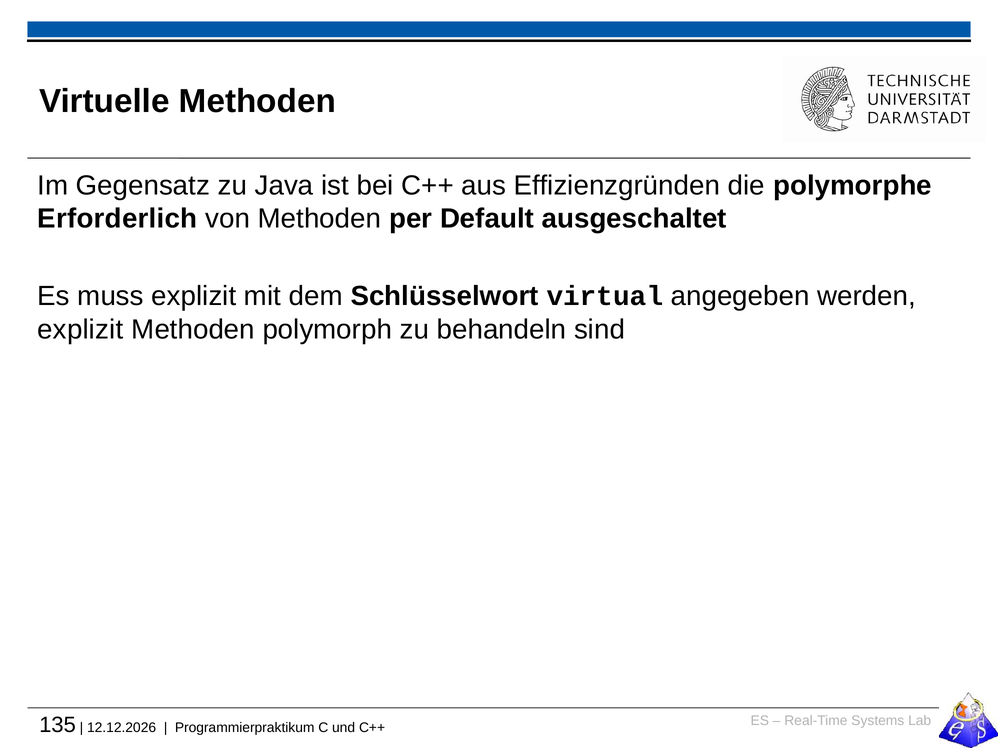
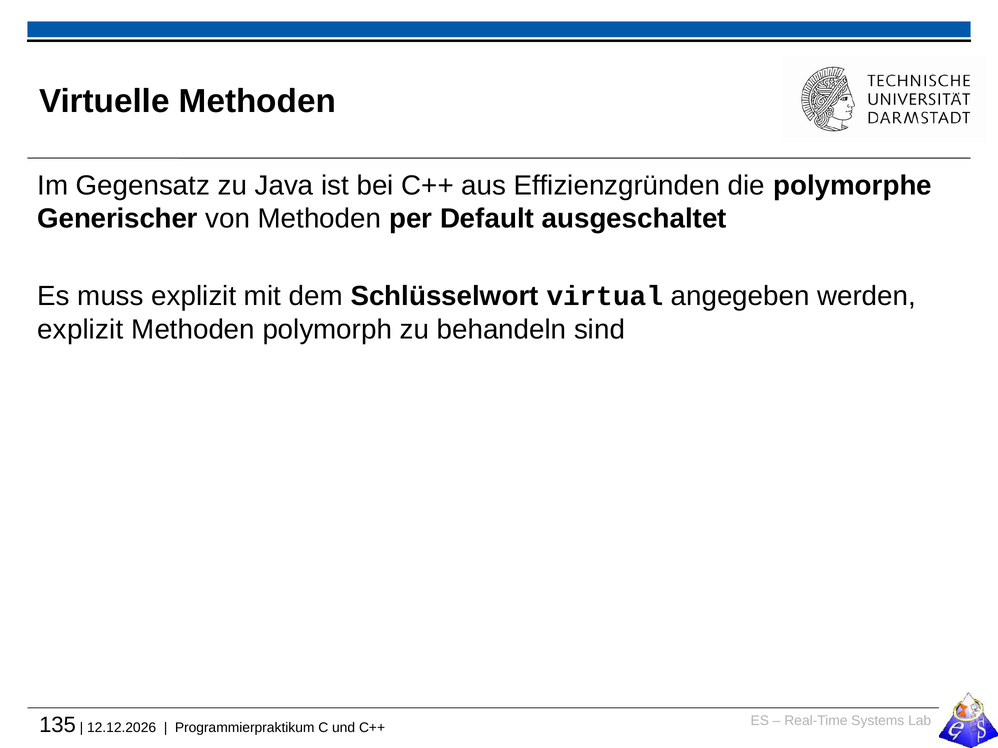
Erforderlich: Erforderlich -> Generischer
